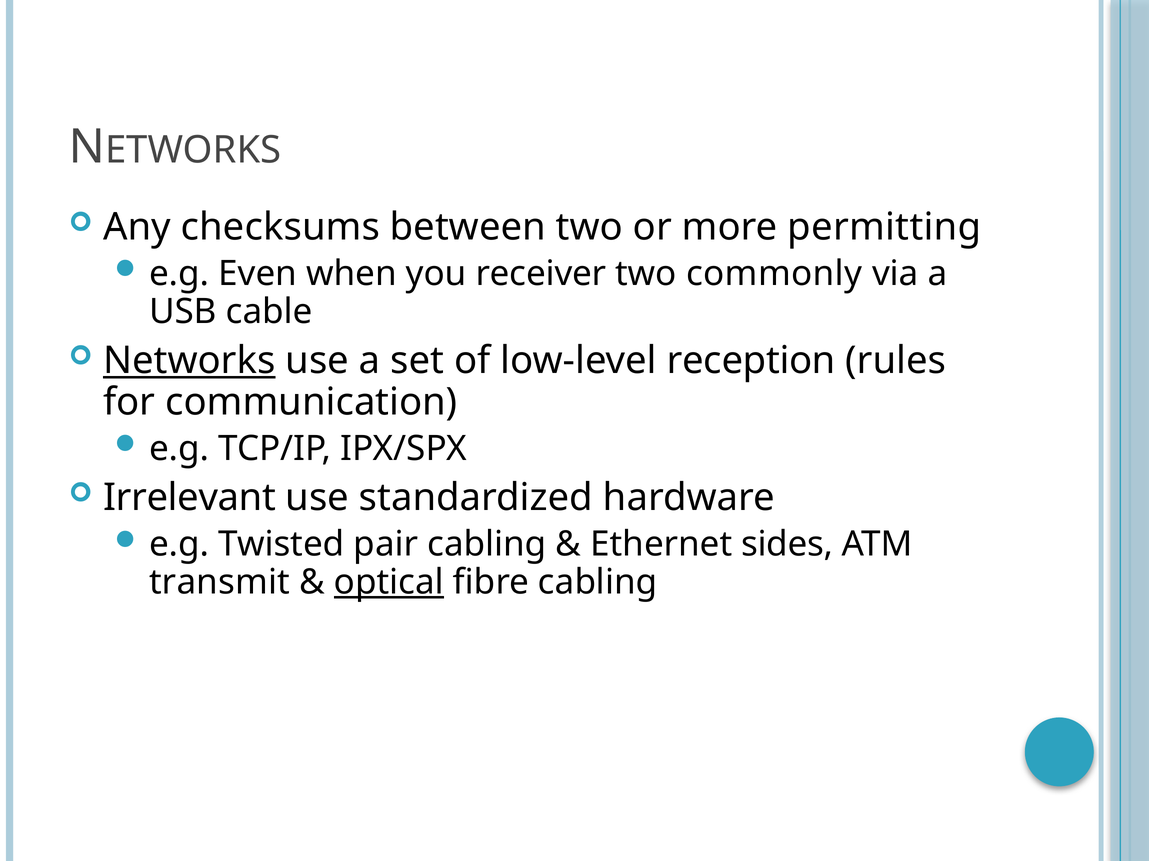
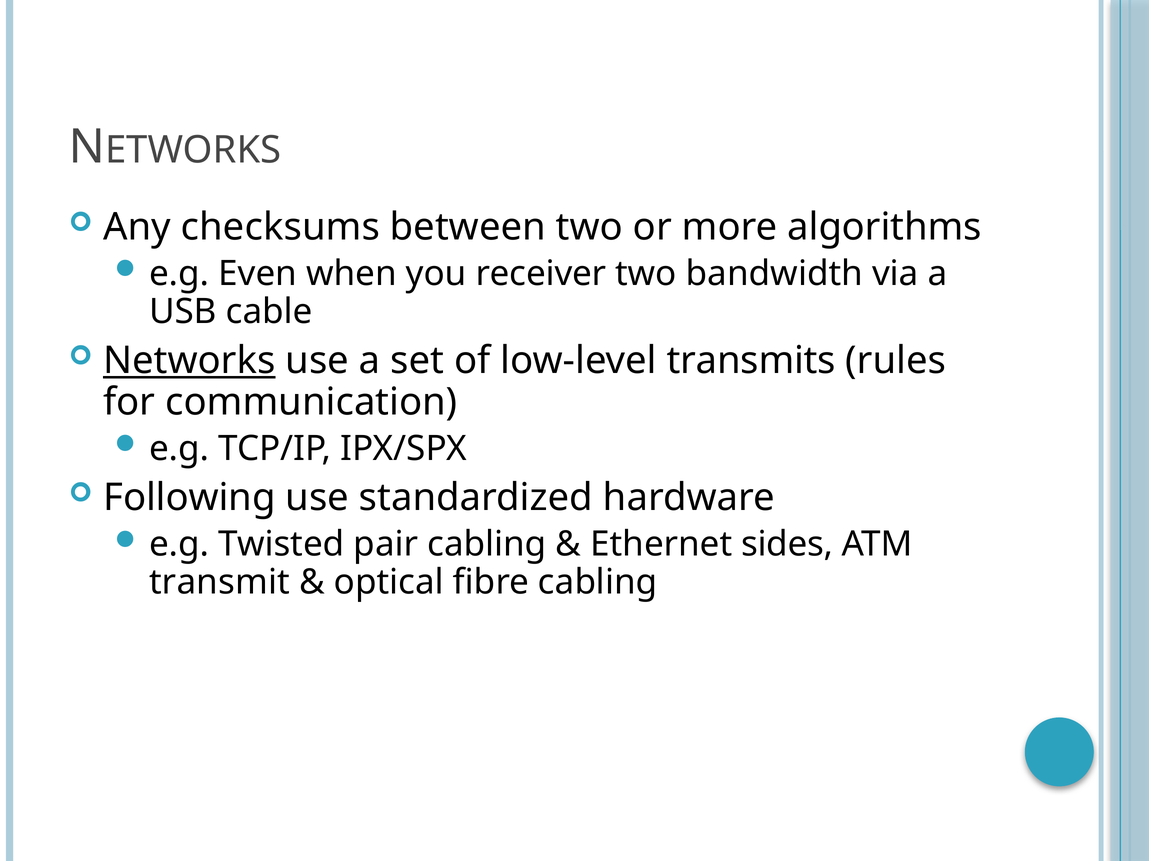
permitting: permitting -> algorithms
commonly: commonly -> bandwidth
reception: reception -> transmits
Irrelevant: Irrelevant -> Following
optical underline: present -> none
